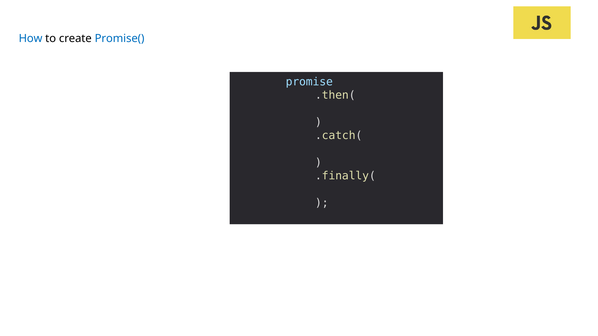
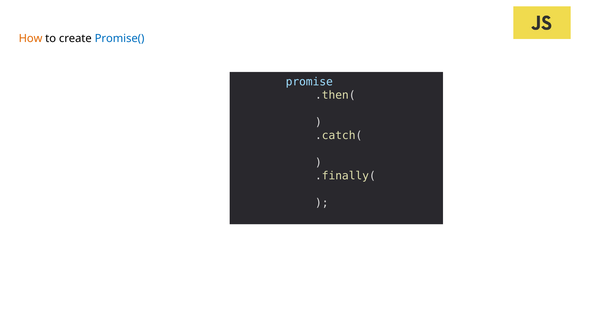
How colour: blue -> orange
